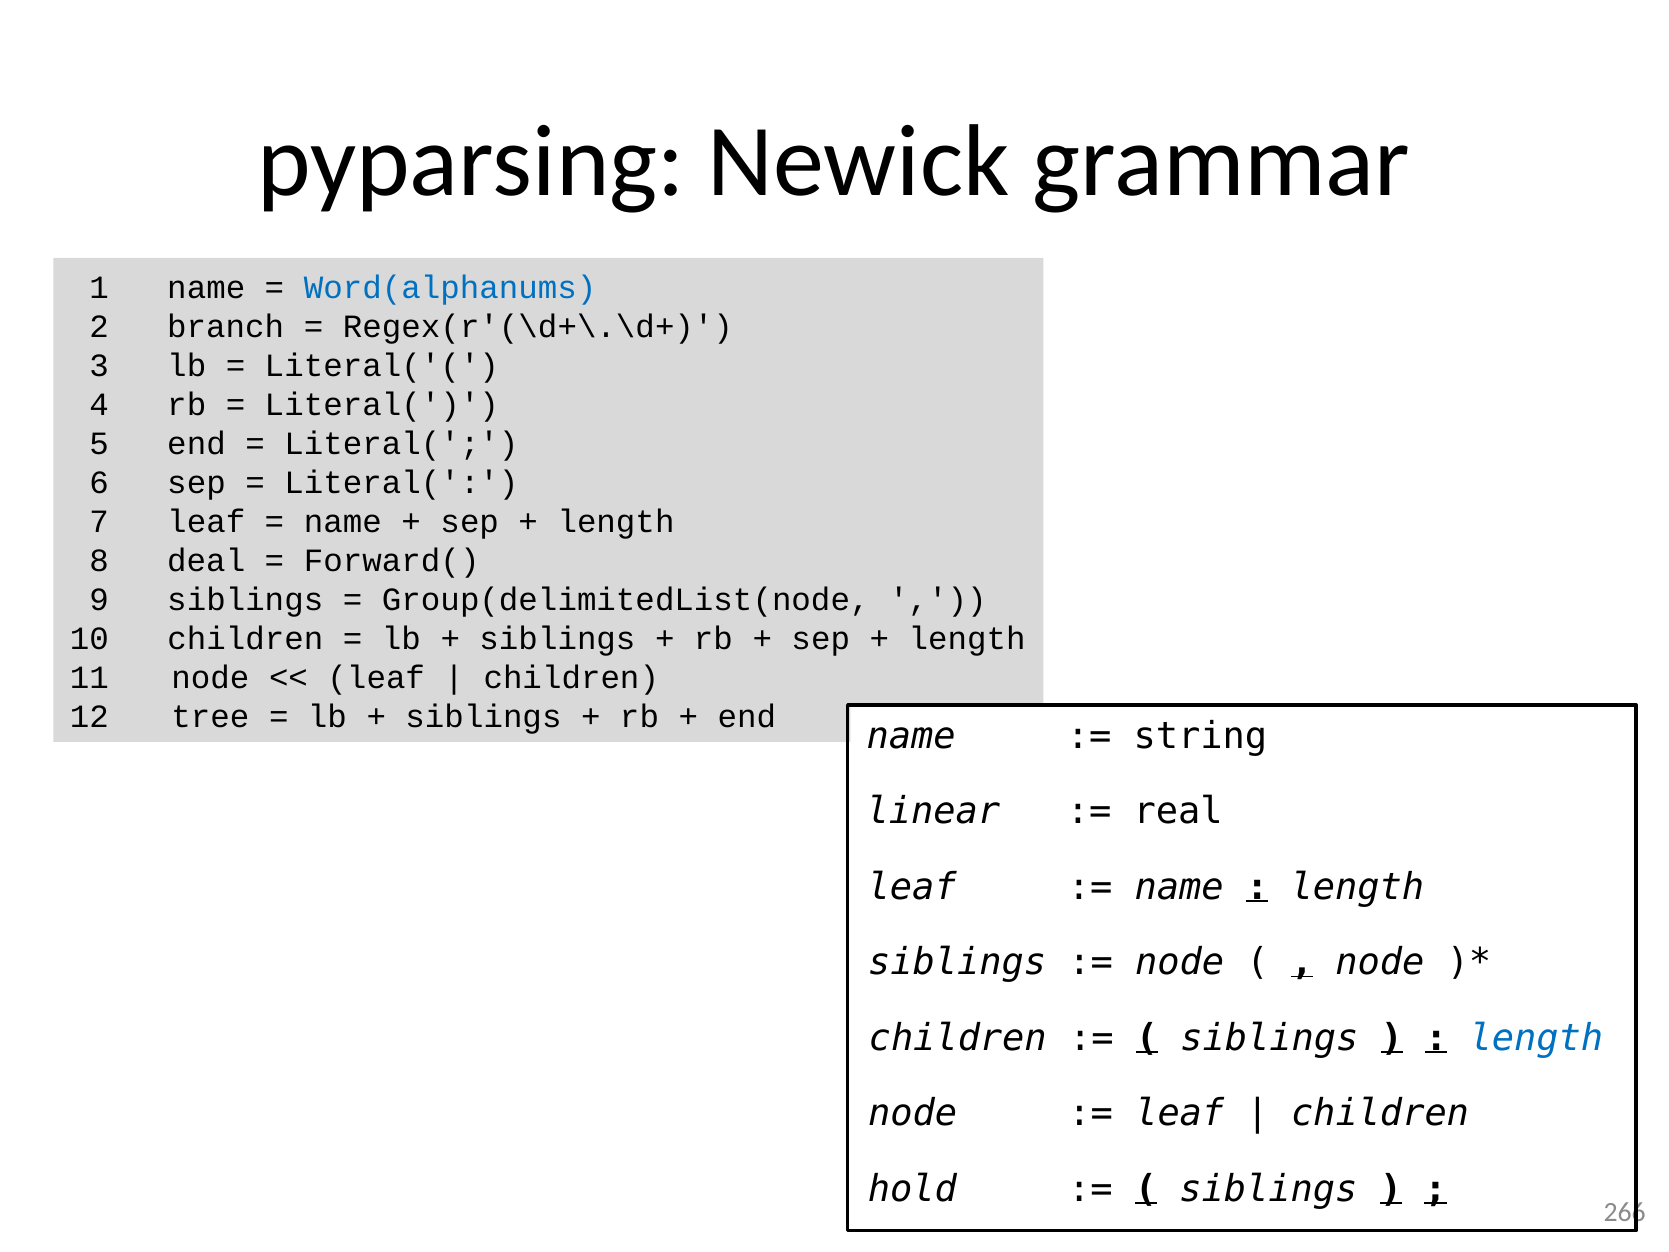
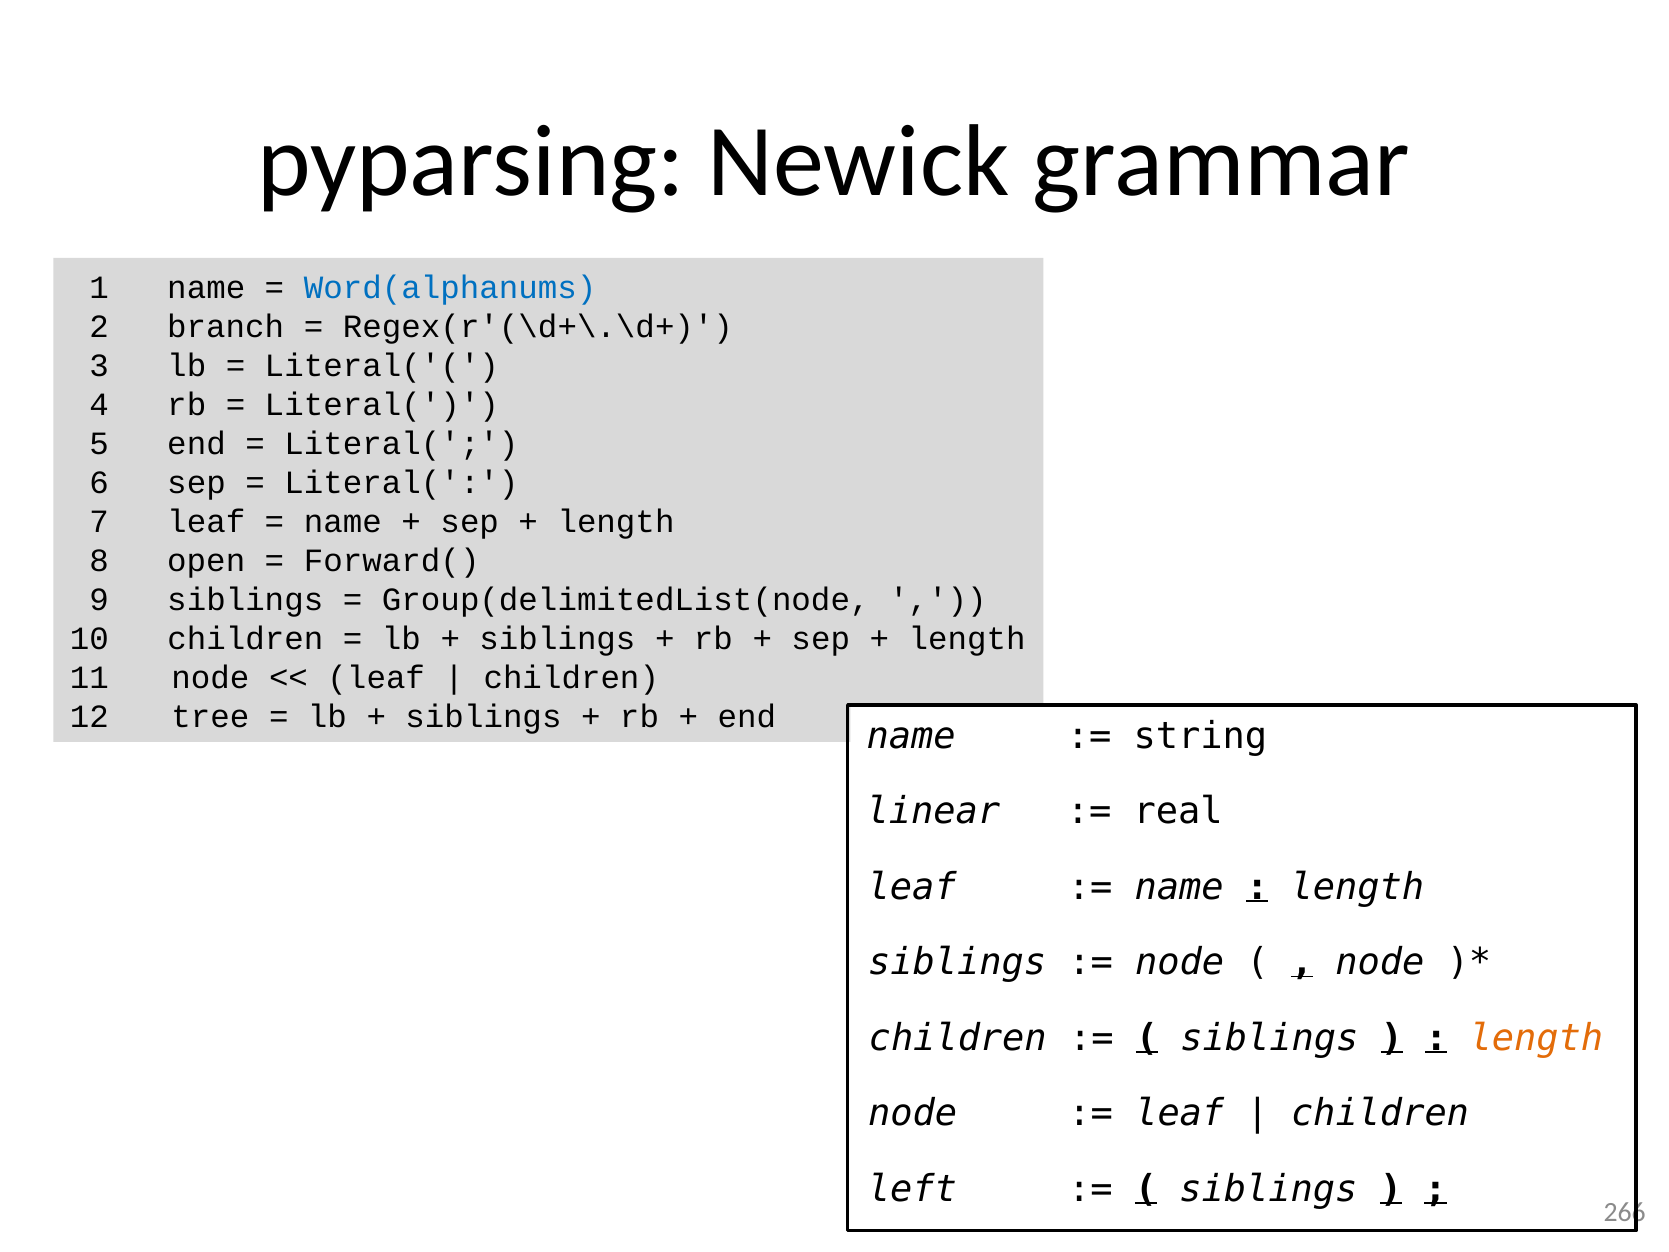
deal: deal -> open
length at (1536, 1038) colour: blue -> orange
hold: hold -> left
